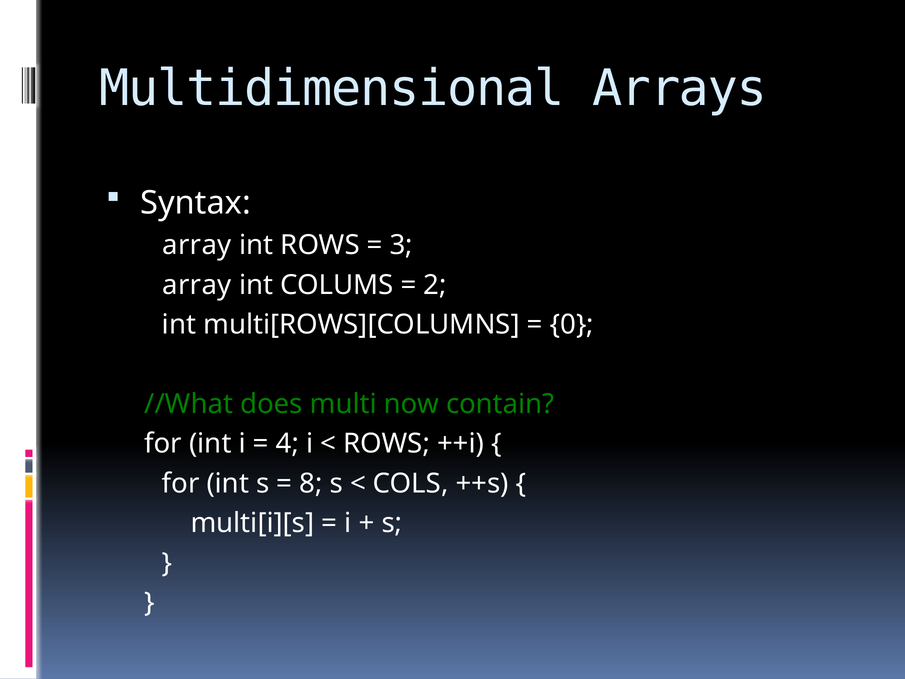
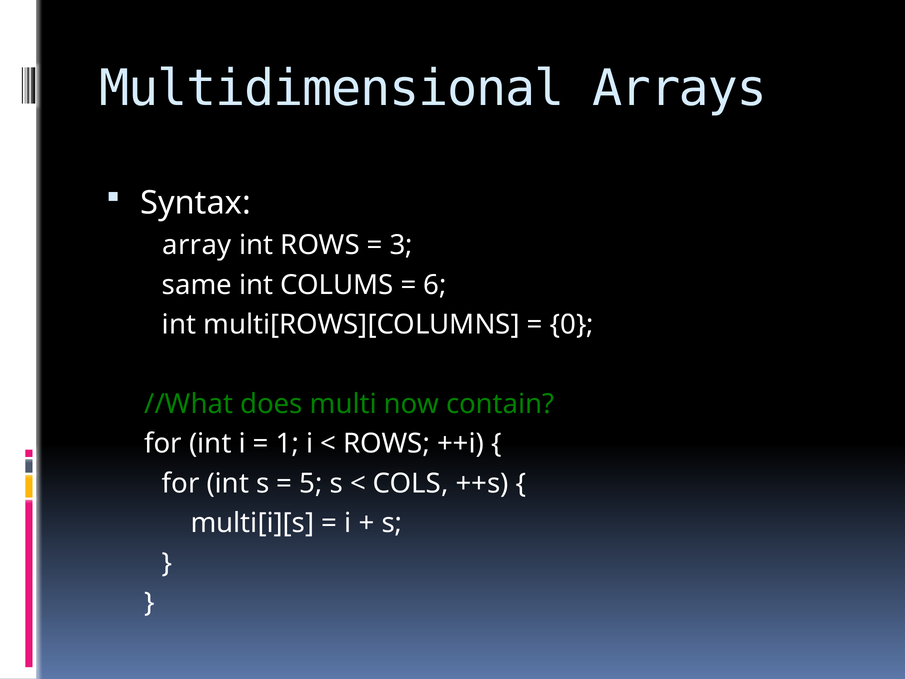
array at (197, 285): array -> same
2: 2 -> 6
4: 4 -> 1
8: 8 -> 5
